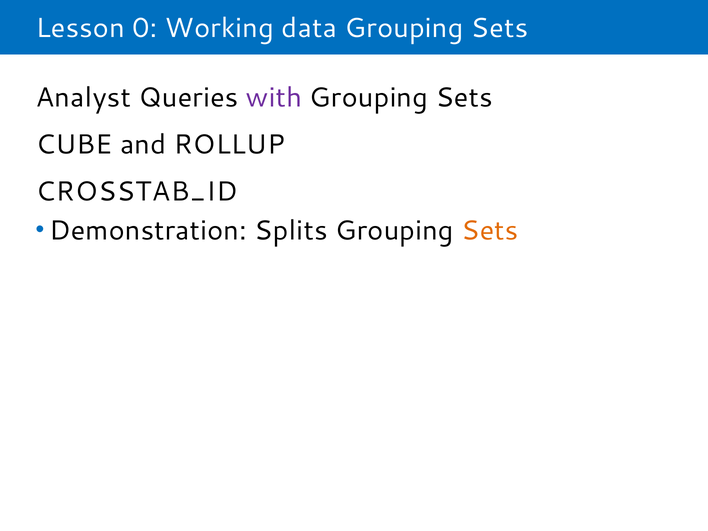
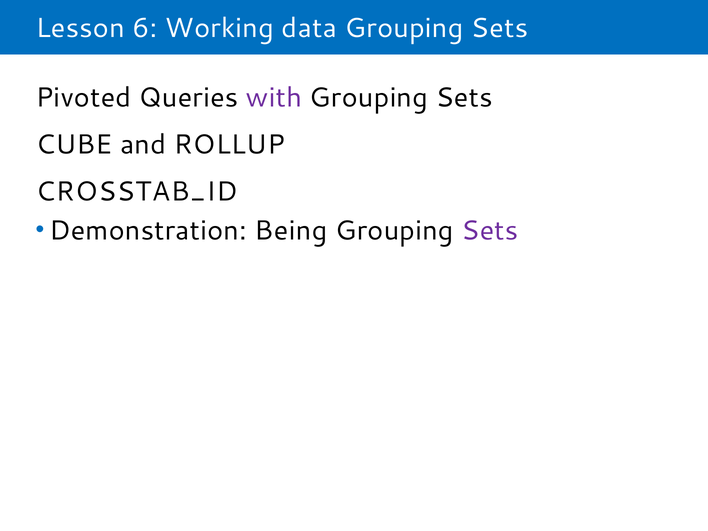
0: 0 -> 6
Analyst: Analyst -> Pivoted
Splits: Splits -> Being
Sets at (490, 230) colour: orange -> purple
